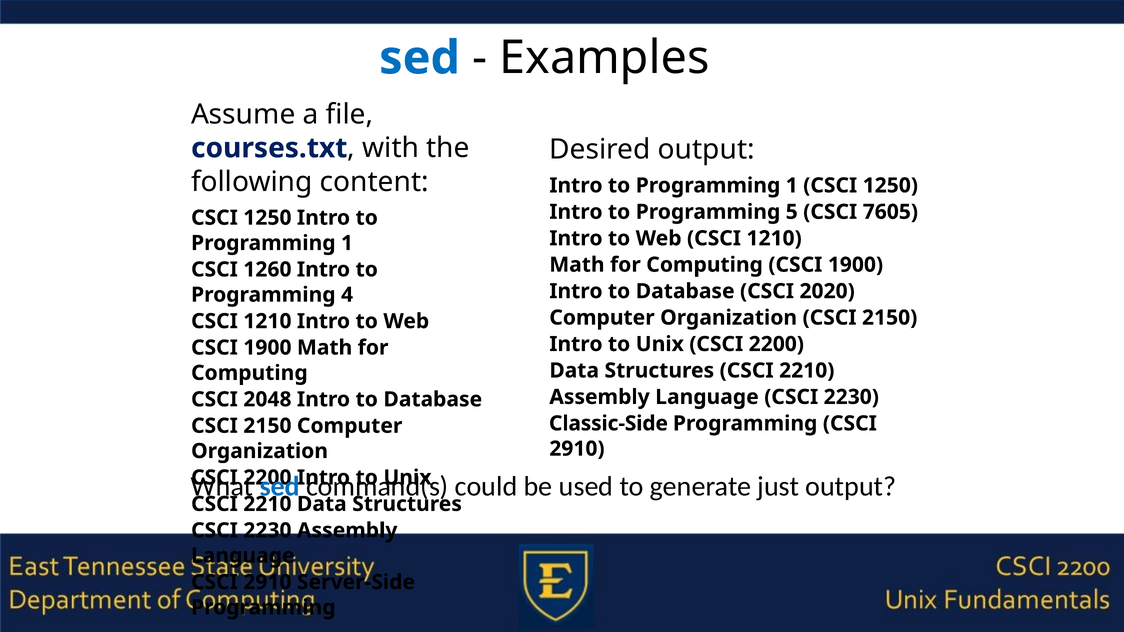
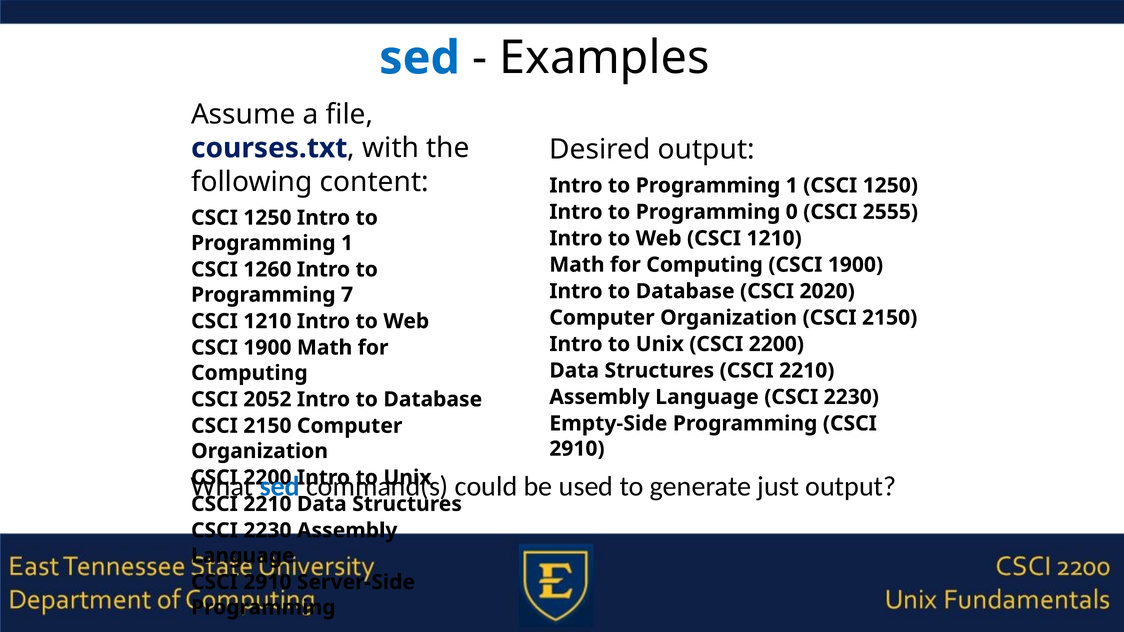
5: 5 -> 0
7605: 7605 -> 2555
4: 4 -> 7
2048: 2048 -> 2052
Classic-Side: Classic-Side -> Empty-Side
